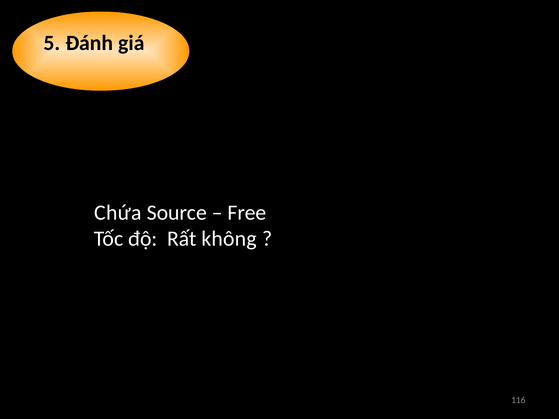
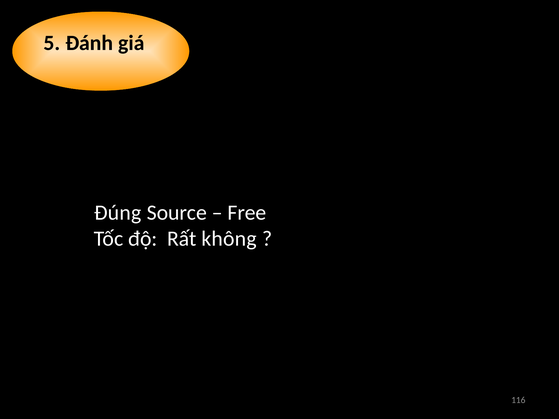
Chứa: Chứa -> Đúng
